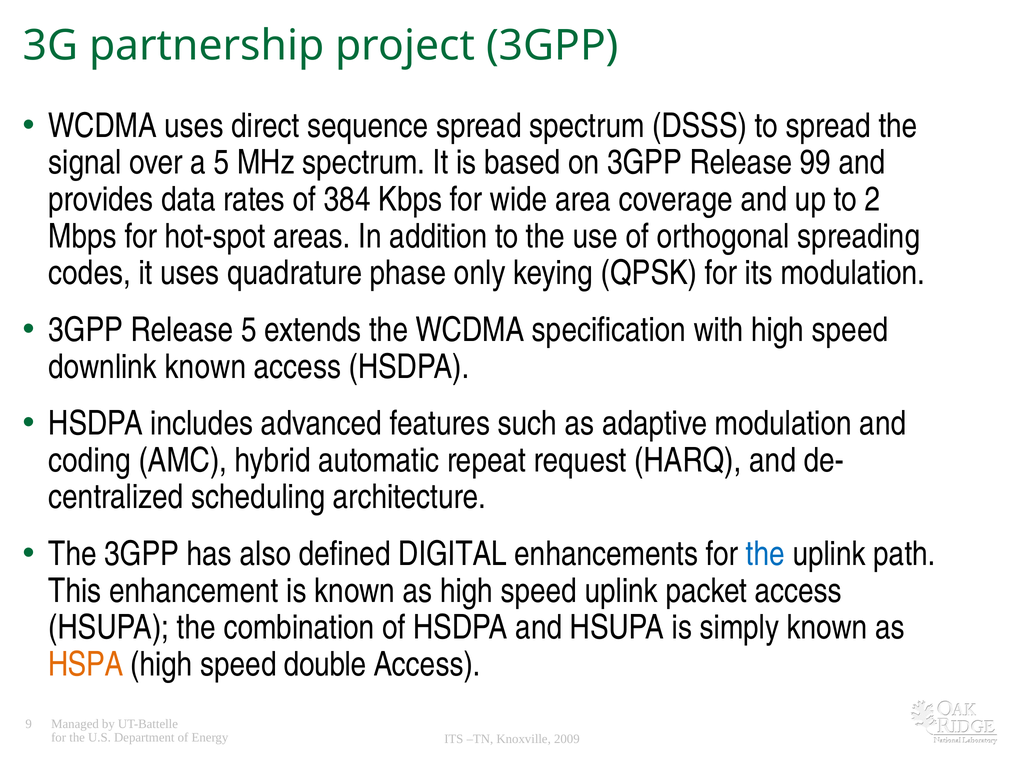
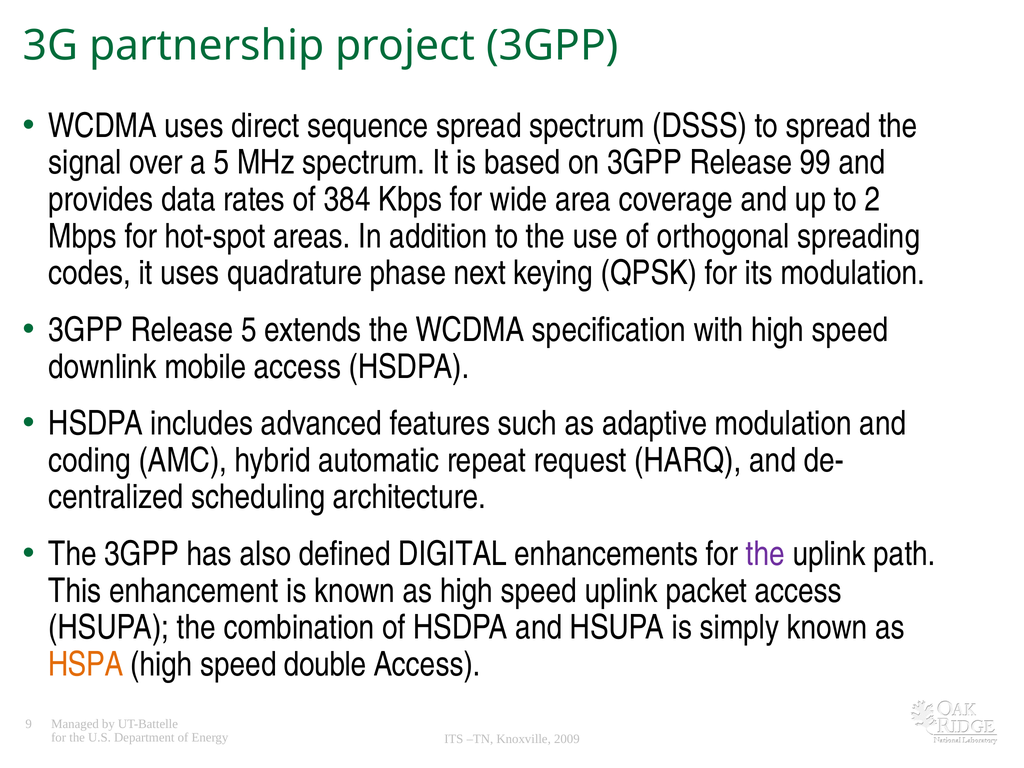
only: only -> next
downlink known: known -> mobile
the at (765, 554) colour: blue -> purple
